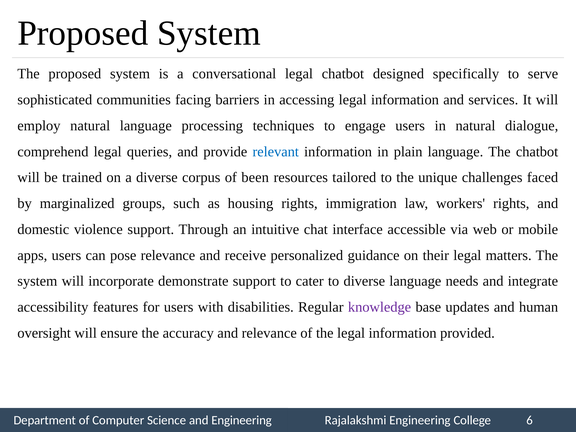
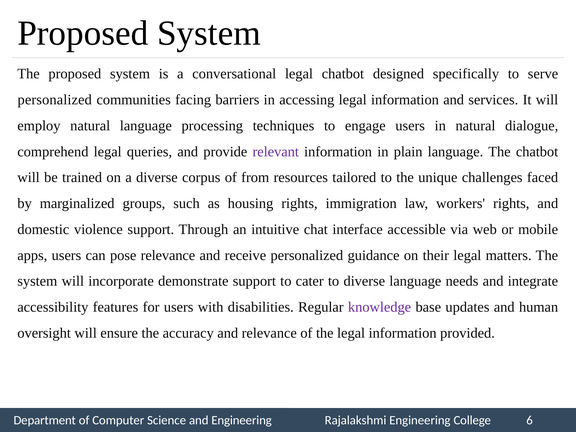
sophisticated at (55, 100): sophisticated -> personalized
relevant colour: blue -> purple
been: been -> from
